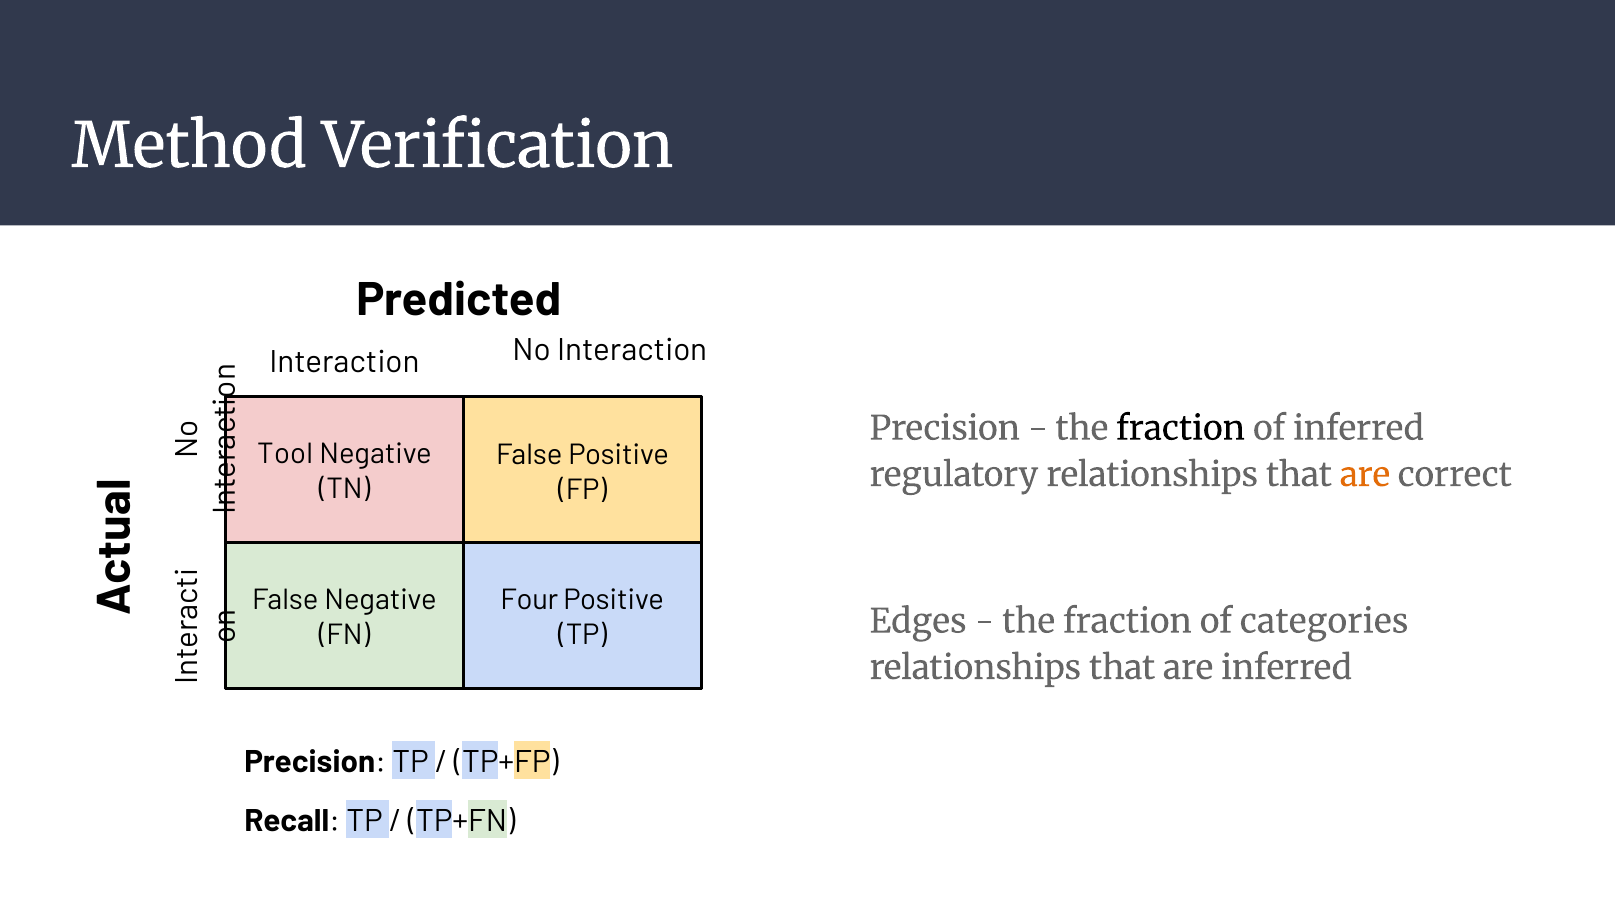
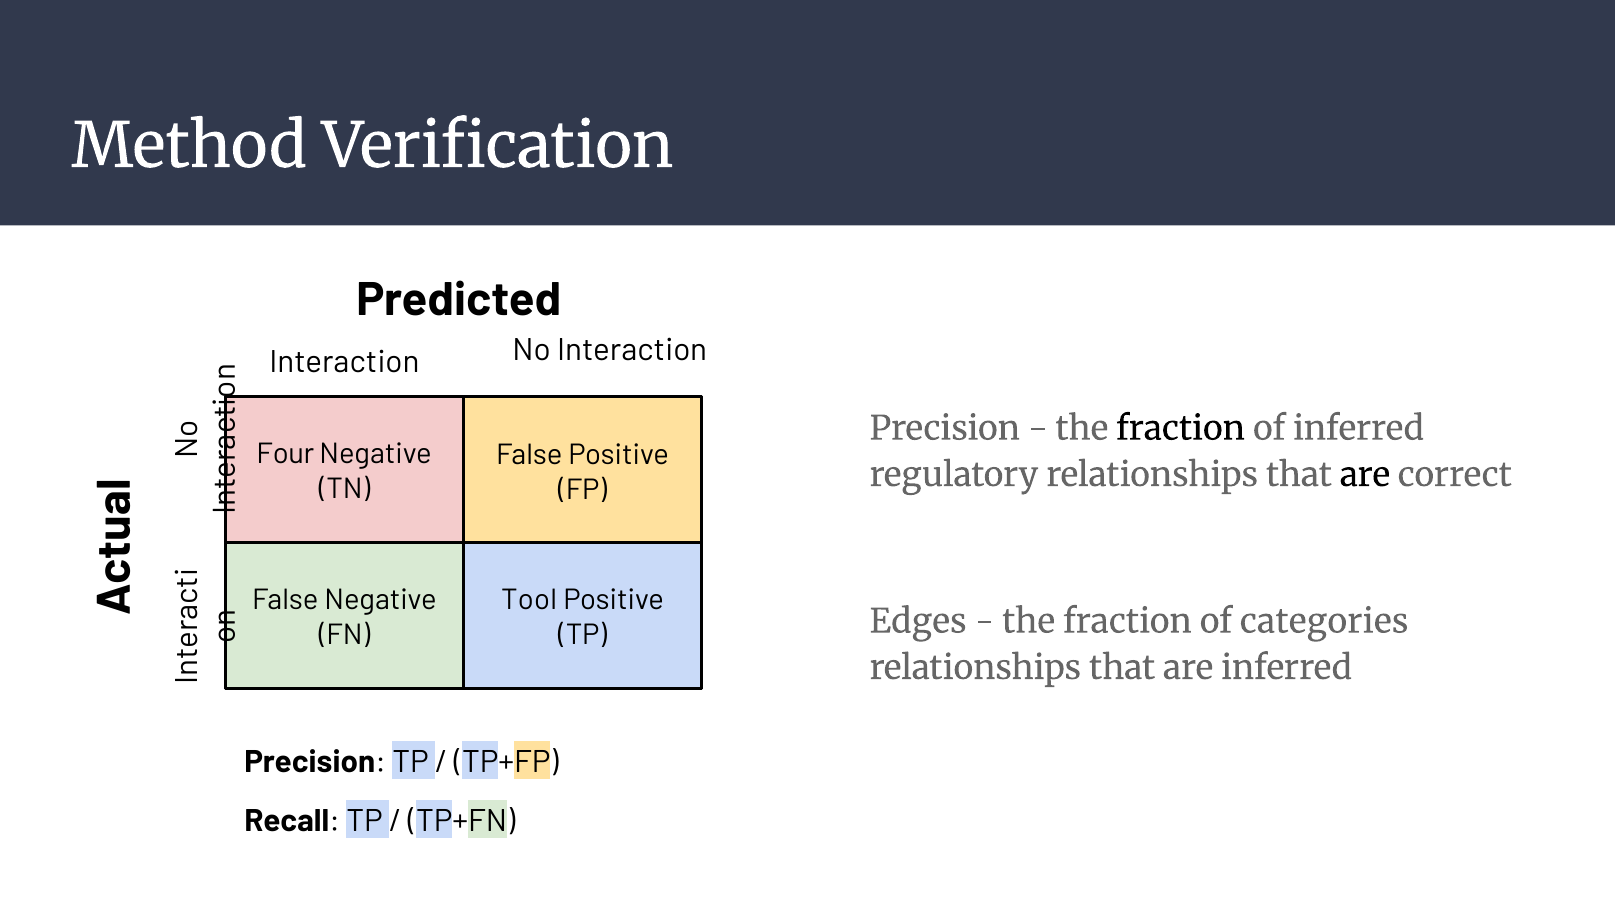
Tool: Tool -> Four
are at (1365, 475) colour: orange -> black
Four: Four -> Tool
